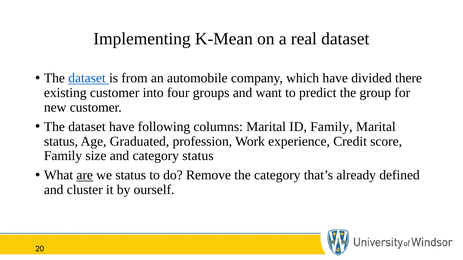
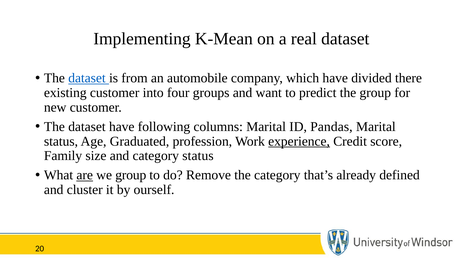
ID Family: Family -> Pandas
experience underline: none -> present
we status: status -> group
